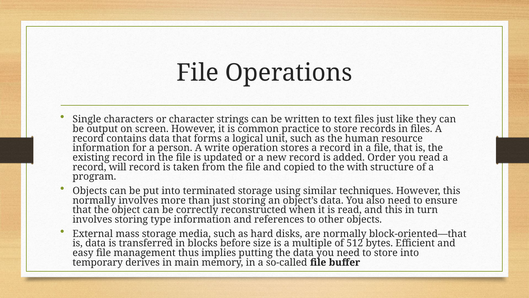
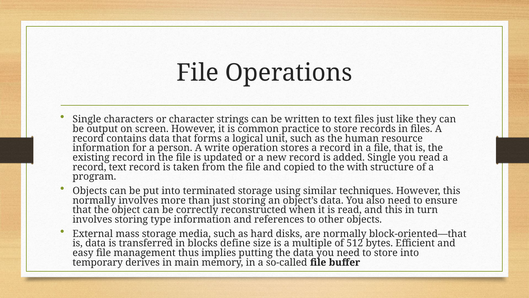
added Order: Order -> Single
record will: will -> text
before: before -> define
